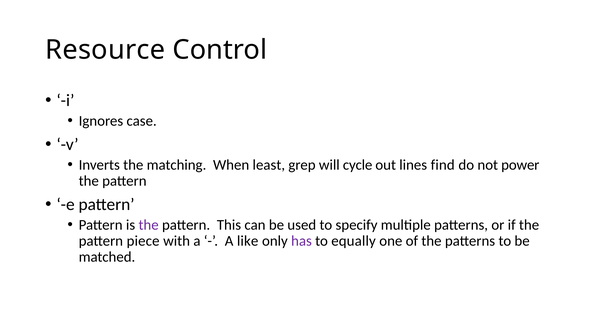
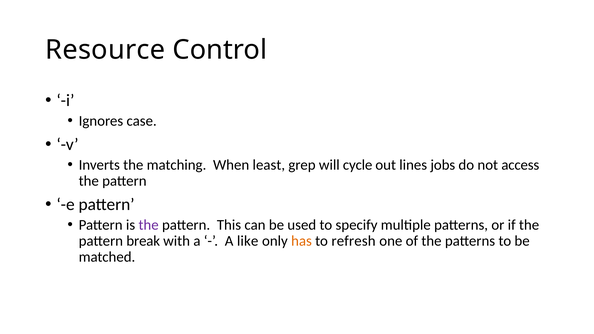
find: find -> jobs
power: power -> access
piece: piece -> break
has colour: purple -> orange
equally: equally -> refresh
